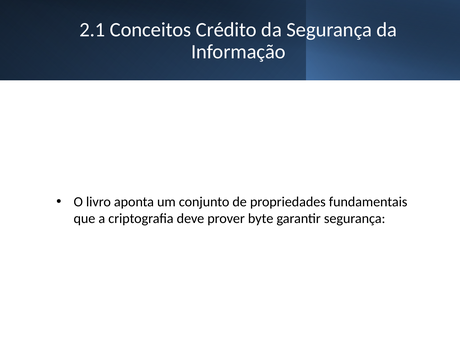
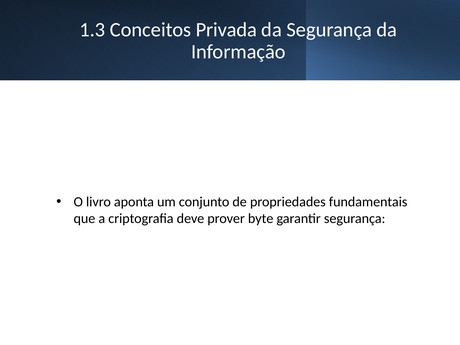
2.1: 2.1 -> 1.3
Crédito: Crédito -> Privada
